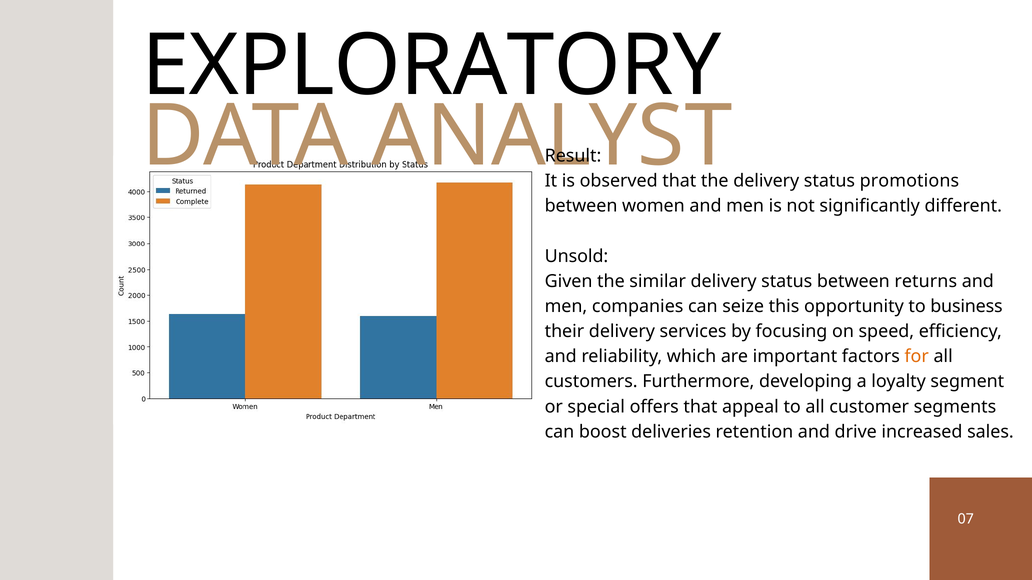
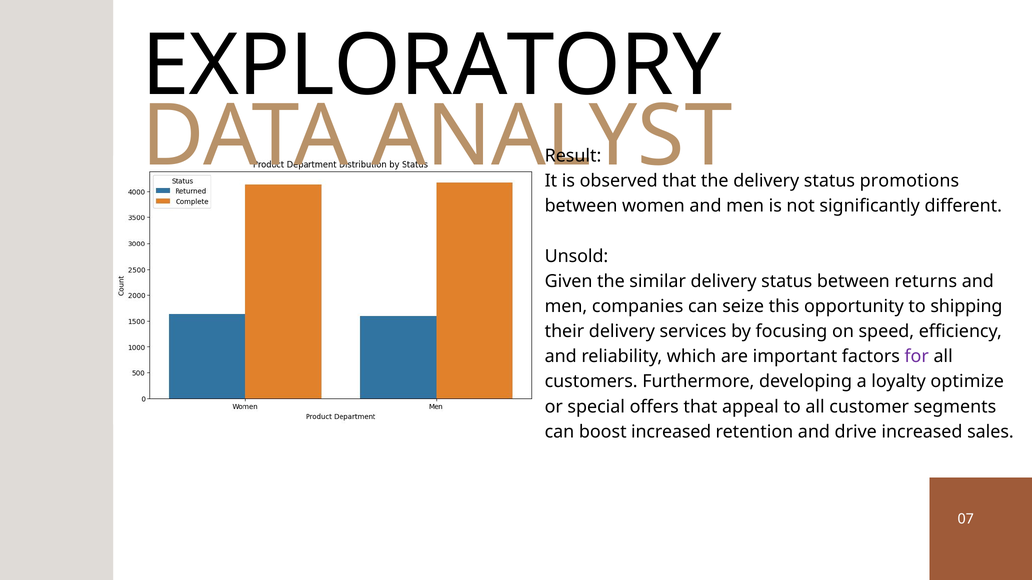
business: business -> shipping
for colour: orange -> purple
segment: segment -> optimize
boost deliveries: deliveries -> increased
